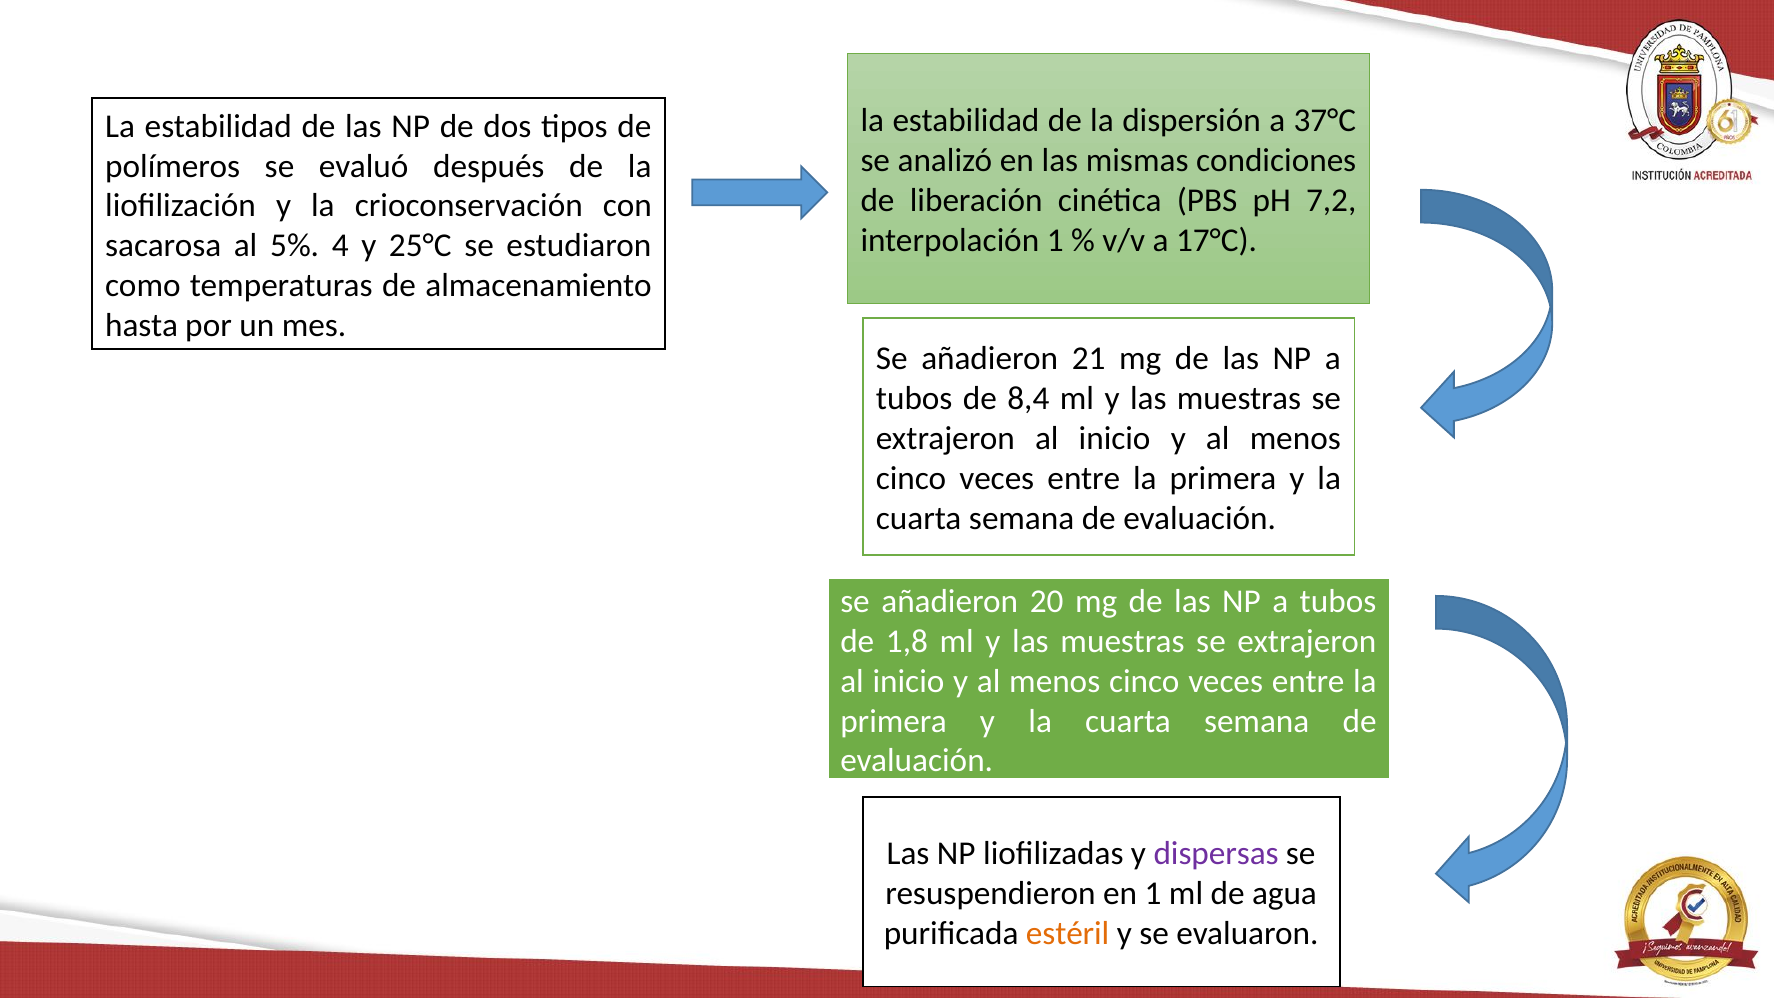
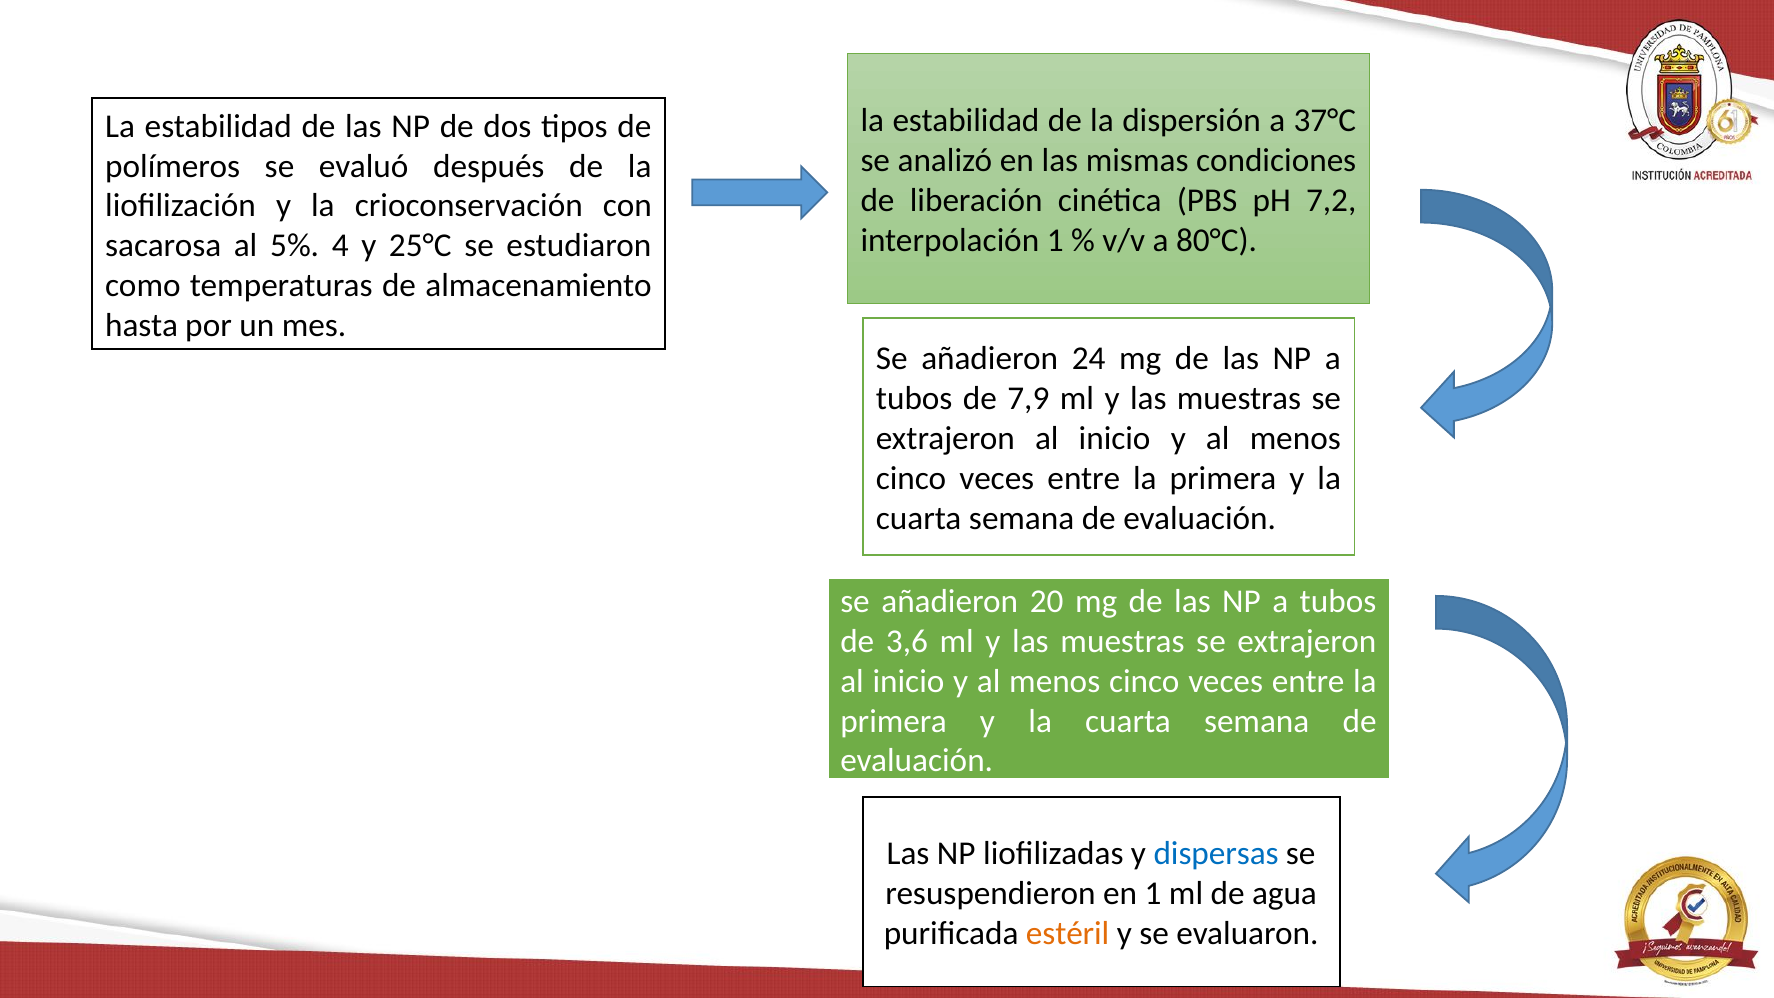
17°C: 17°C -> 80°C
21: 21 -> 24
8,4: 8,4 -> 7,9
1,8: 1,8 -> 3,6
dispersas colour: purple -> blue
